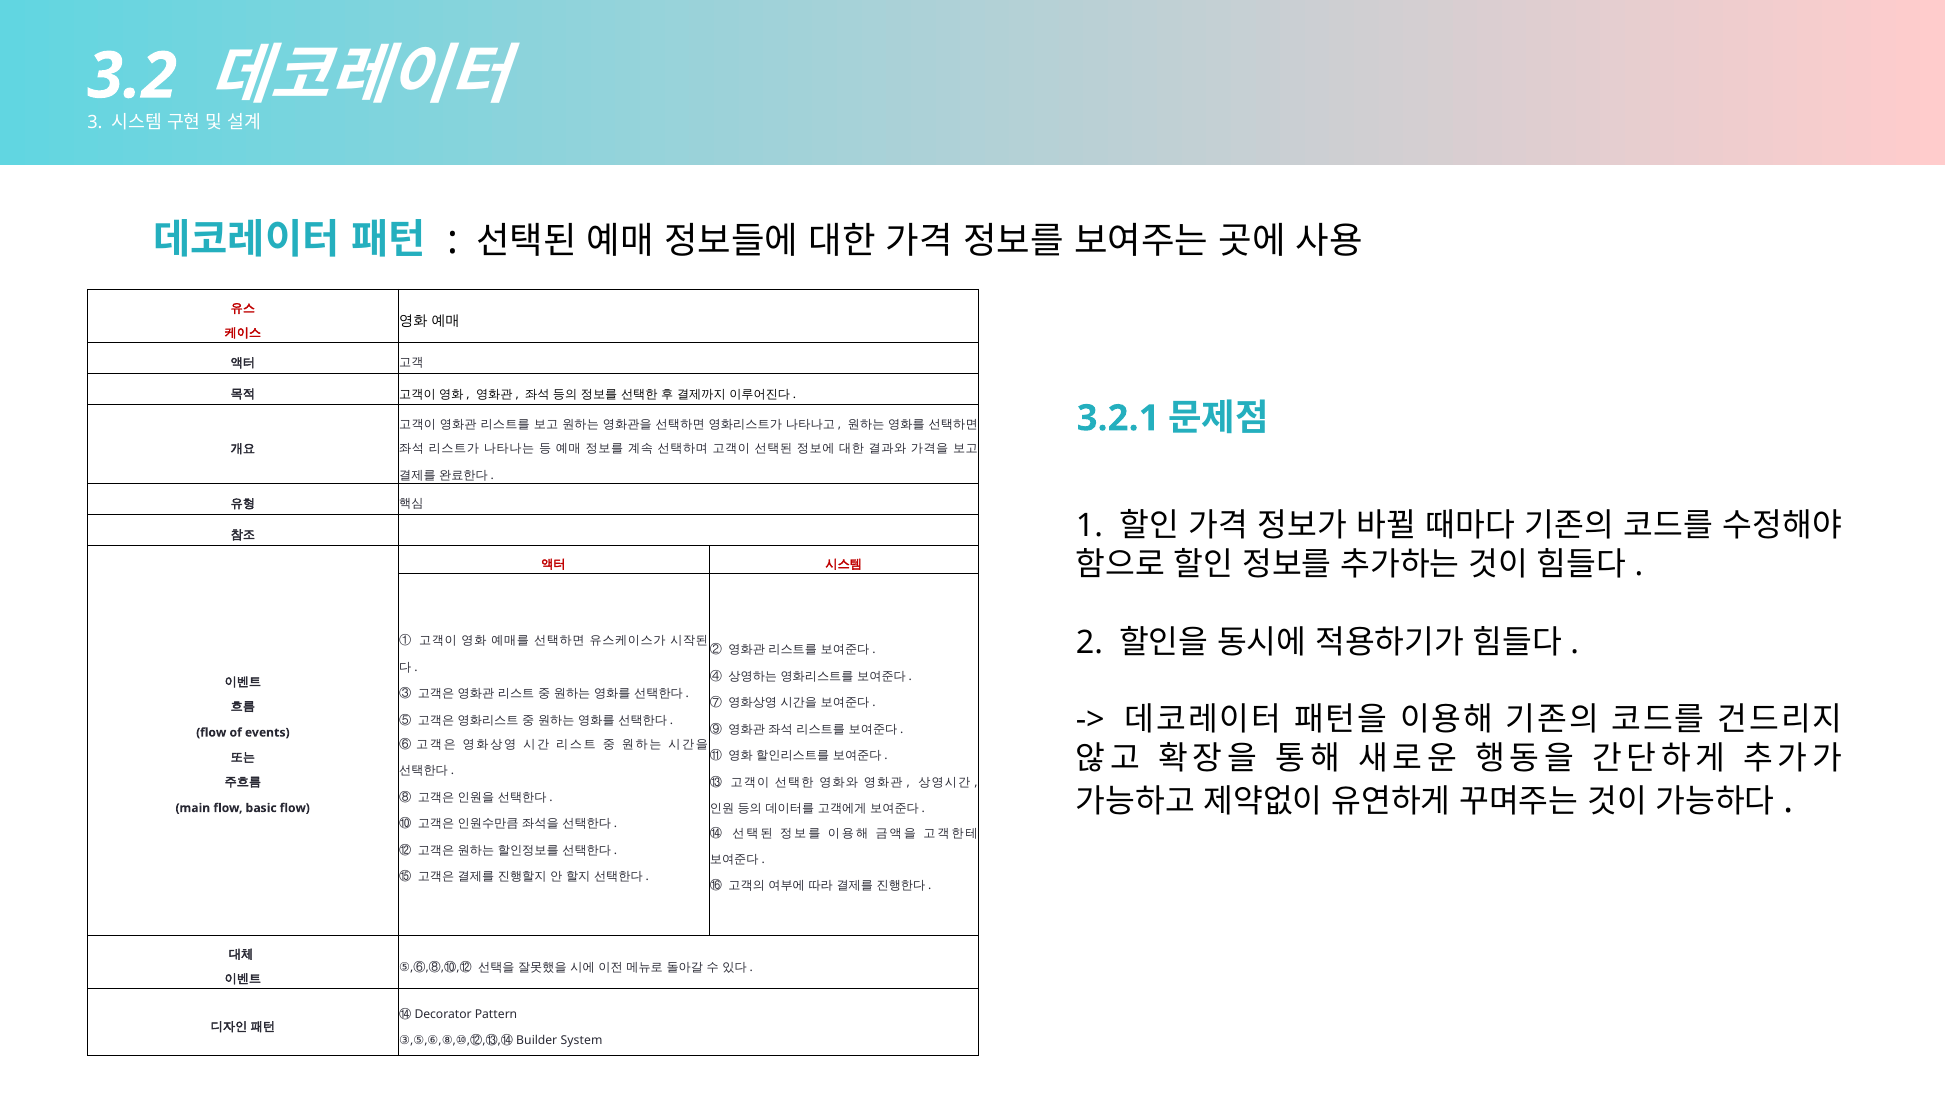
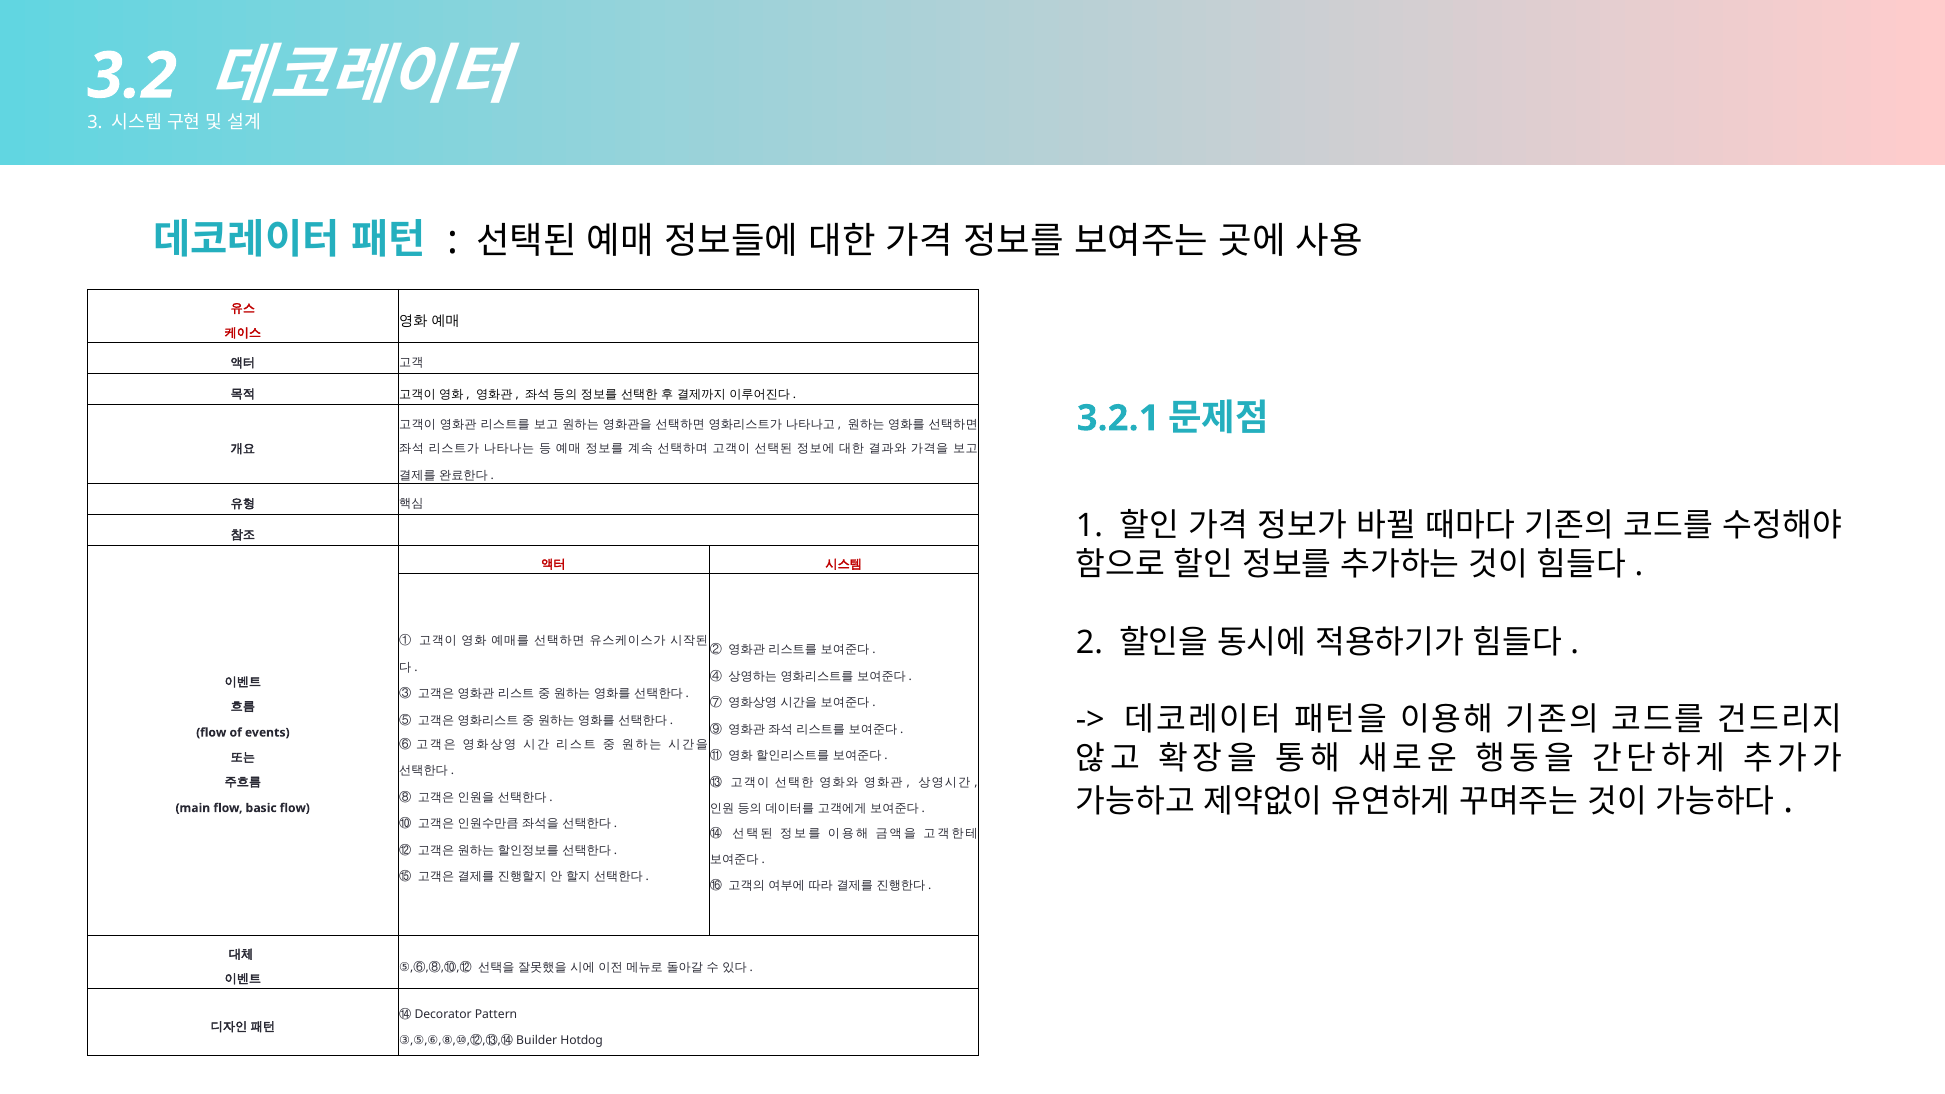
System: System -> Hotdog
